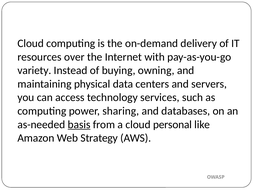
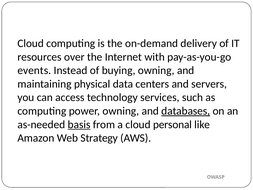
variety: variety -> events
power sharing: sharing -> owning
databases underline: none -> present
